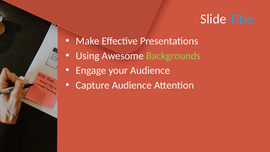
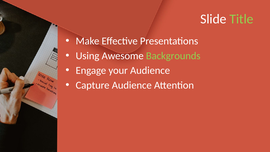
Title colour: light blue -> light green
